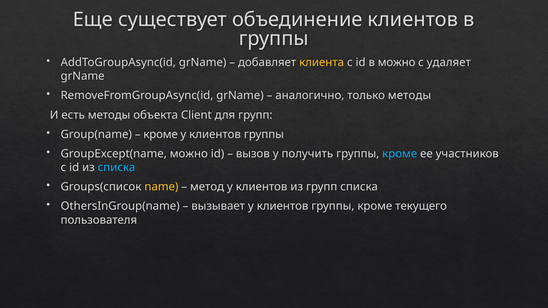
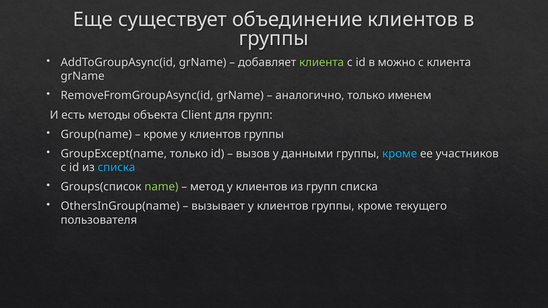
клиента at (322, 62) colour: yellow -> light green
с удаляет: удаляет -> клиента
только методы: методы -> именем
GroupExcept(name можно: можно -> только
получить: получить -> данными
name colour: yellow -> light green
